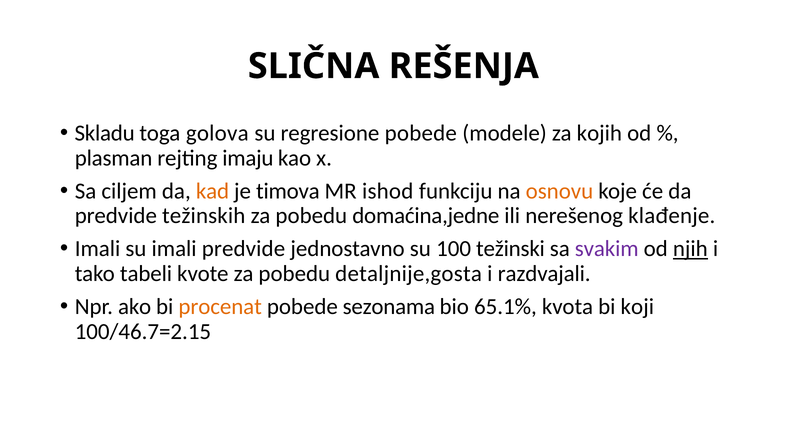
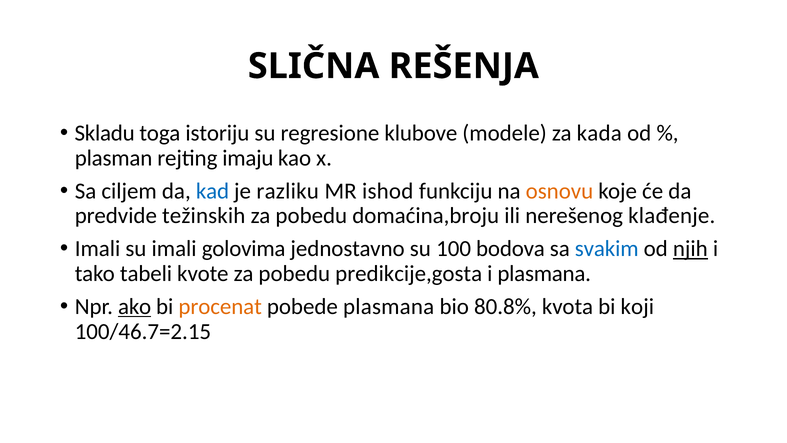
golova: golova -> istoriju
regresione pobede: pobede -> klubove
kojih: kojih -> kada
kad colour: orange -> blue
timova: timova -> razliku
domaćina,jedne: domaćina,jedne -> domaćina,broju
imali predvide: predvide -> golovima
težinski: težinski -> bodova
svakim colour: purple -> blue
detaljnije,gosta: detaljnije,gosta -> predikcije,gosta
i razdvajali: razdvajali -> plasmana
ako underline: none -> present
pobede sezonama: sezonama -> plasmana
65.1%: 65.1% -> 80.8%
